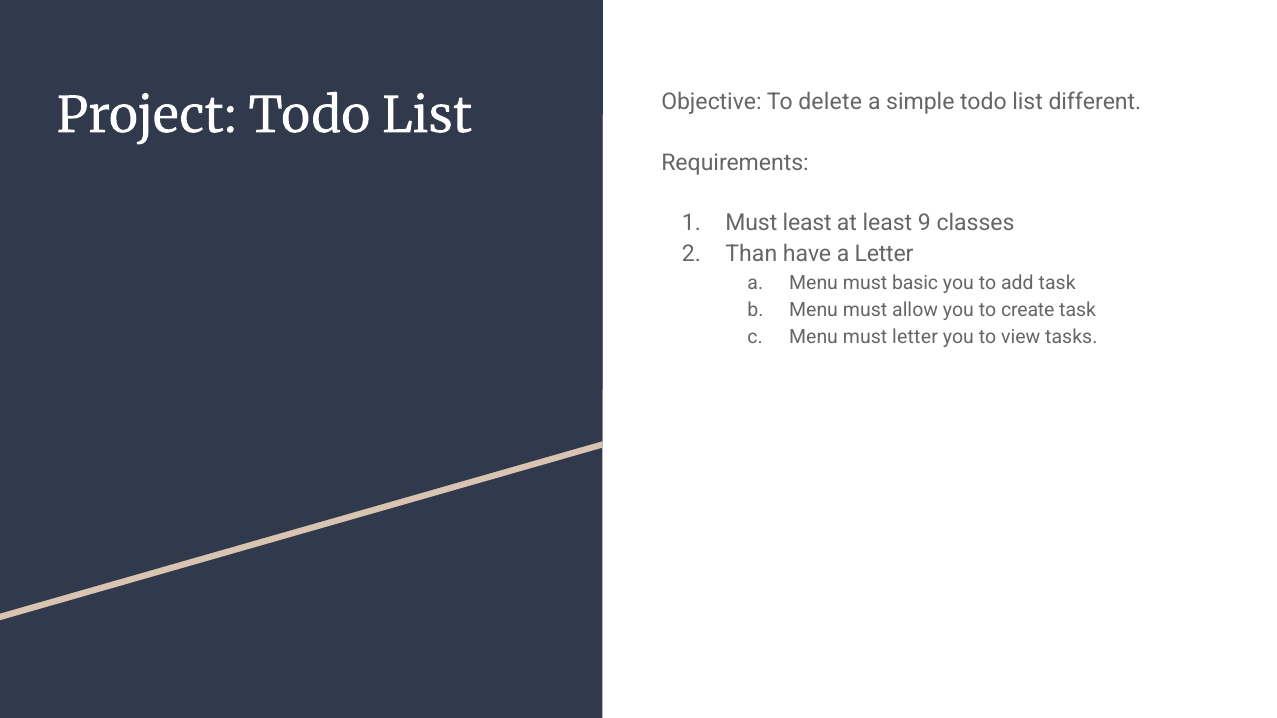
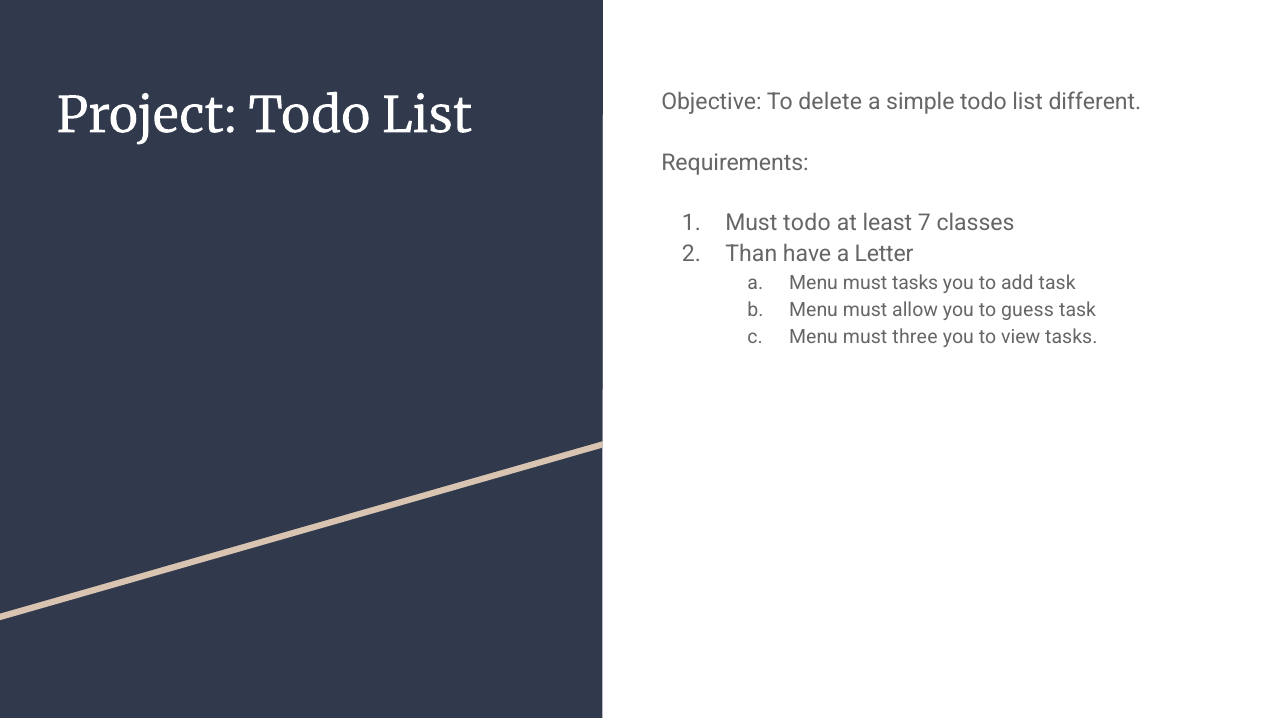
Must least: least -> todo
9: 9 -> 7
must basic: basic -> tasks
create: create -> guess
must letter: letter -> three
